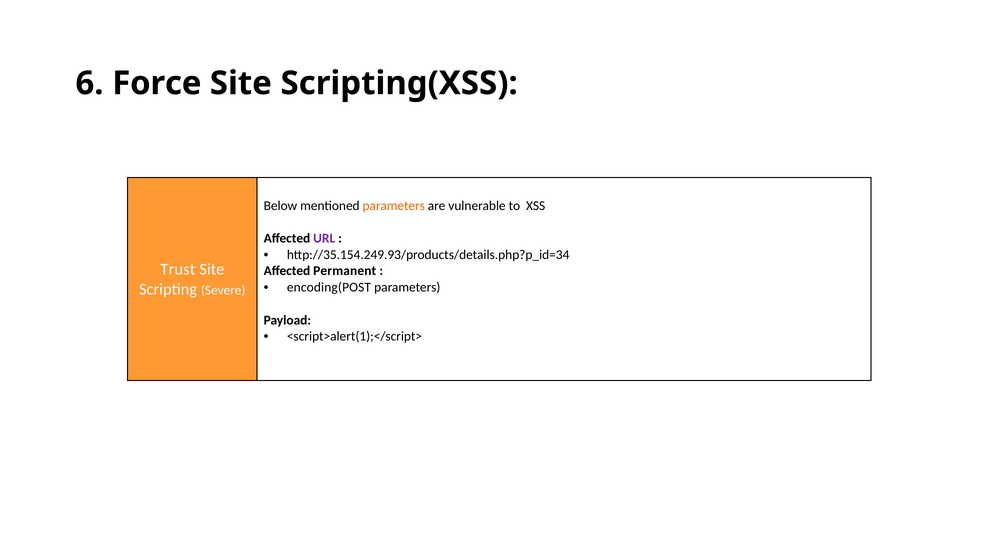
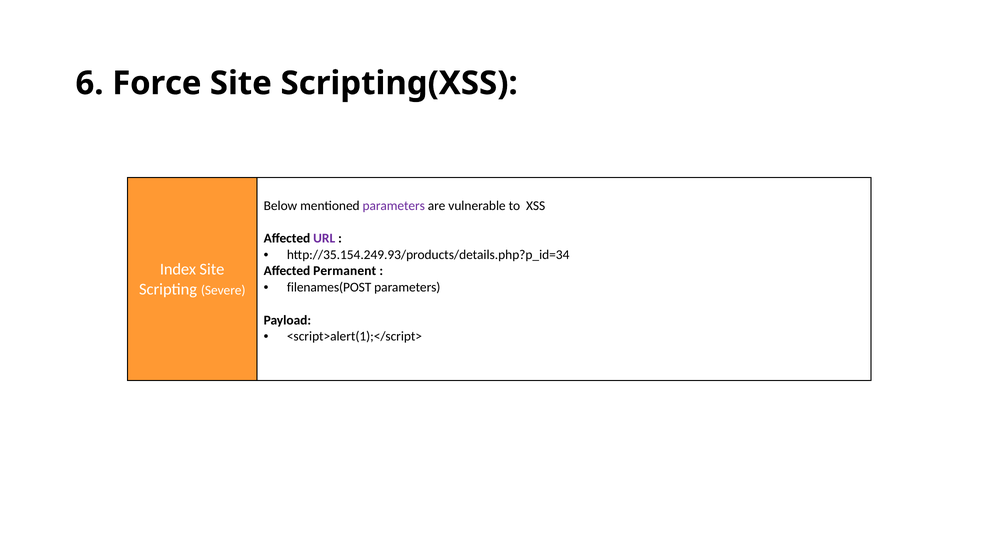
parameters at (394, 206) colour: orange -> purple
Trust: Trust -> Index
encoding(POST: encoding(POST -> filenames(POST
